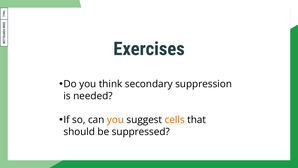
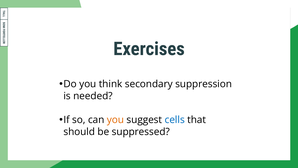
cells colour: orange -> blue
